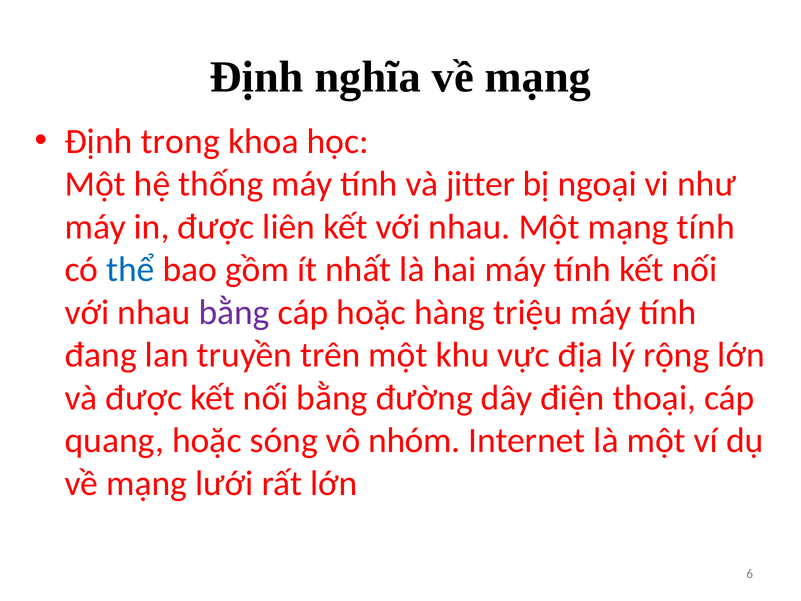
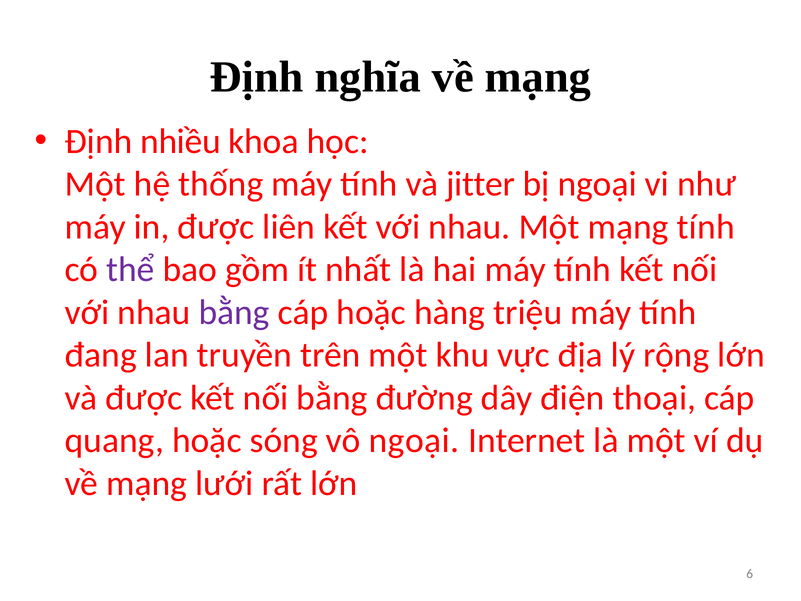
trong: trong -> nhiều
thể colour: blue -> purple
vô nhóm: nhóm -> ngoại
